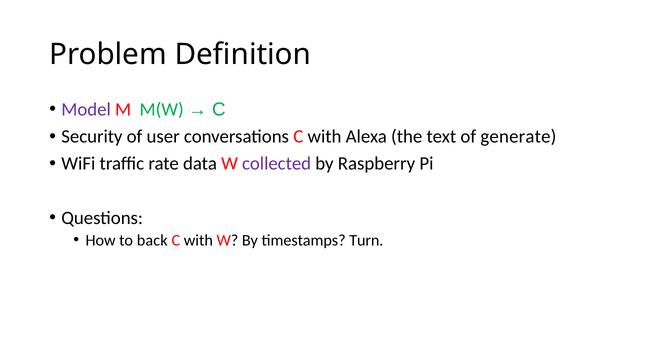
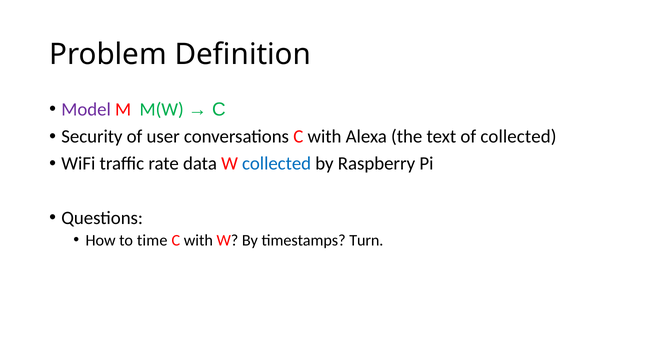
of generate: generate -> collected
collected at (277, 163) colour: purple -> blue
back: back -> time
